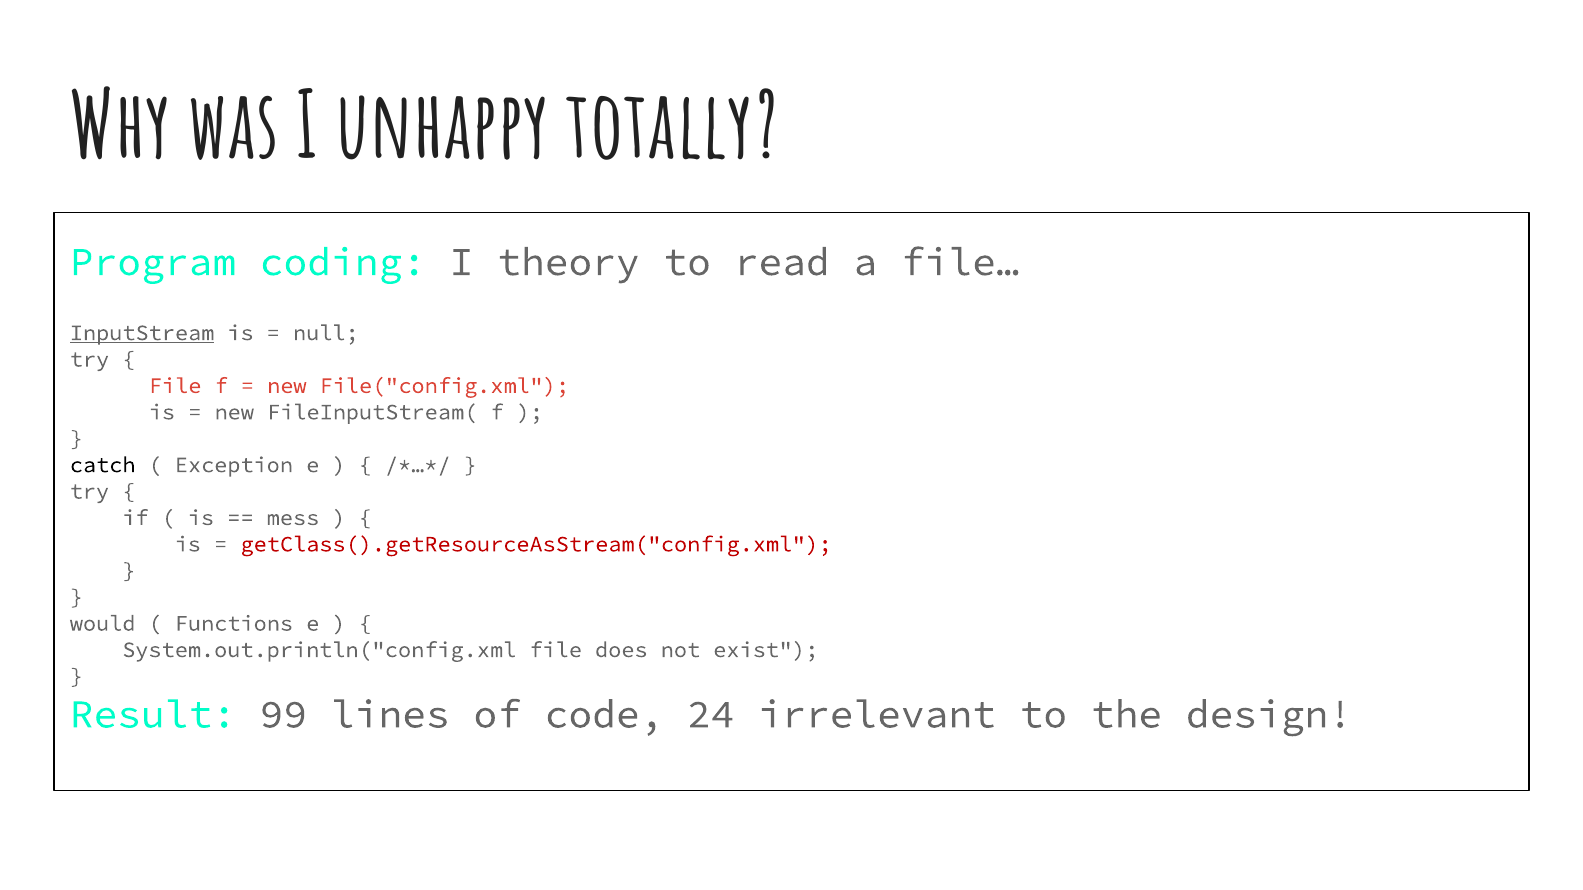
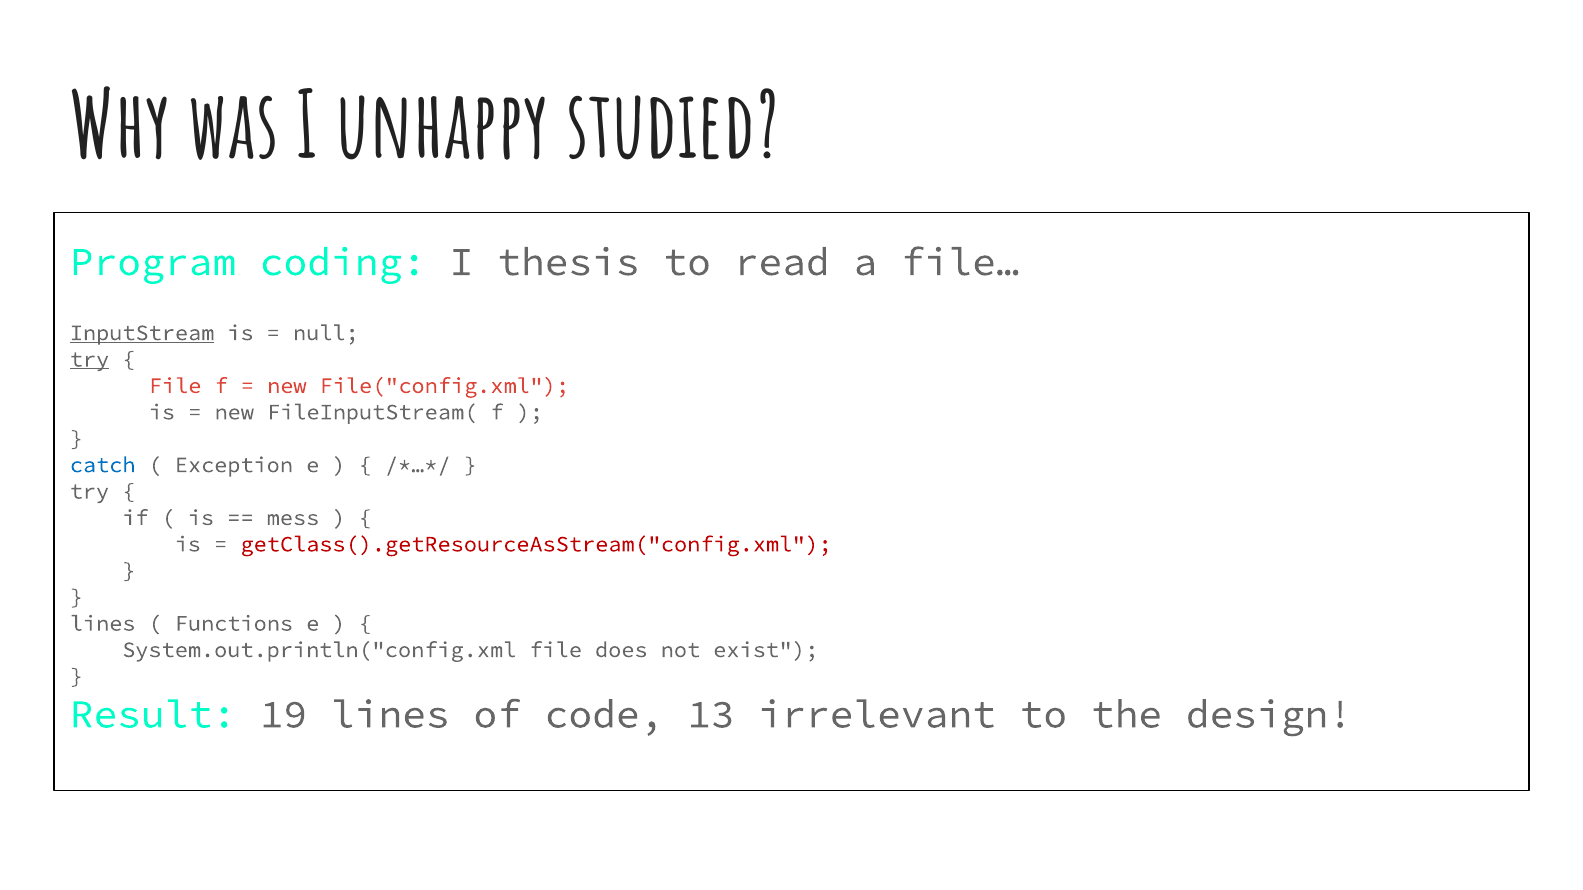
totally: totally -> studied
theory: theory -> thesis
try at (90, 359) underline: none -> present
catch colour: black -> blue
would at (103, 624): would -> lines
99: 99 -> 19
24: 24 -> 13
